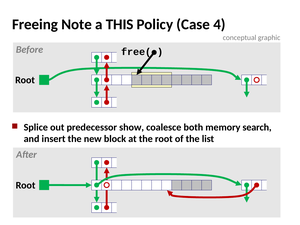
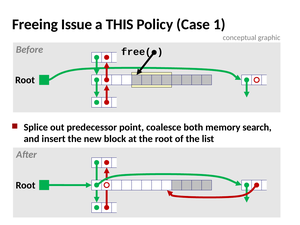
Note: Note -> Issue
4: 4 -> 1
show: show -> point
